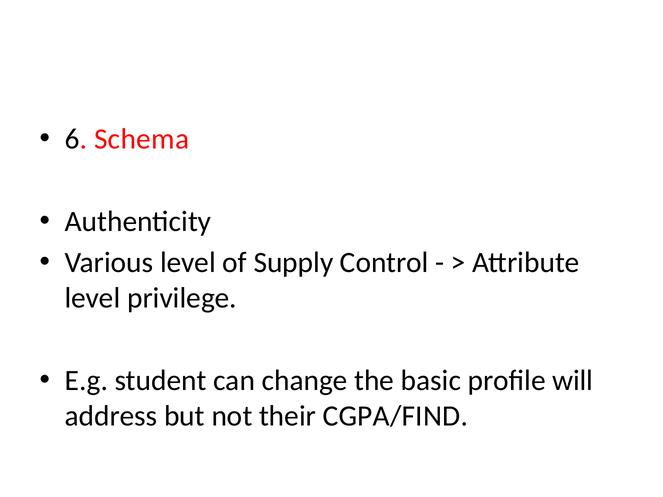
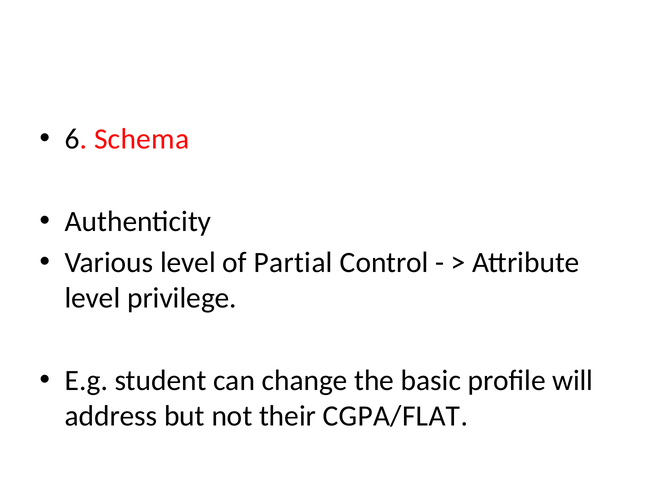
Supply: Supply -> Partial
CGPA/FIND: CGPA/FIND -> CGPA/FLAT
